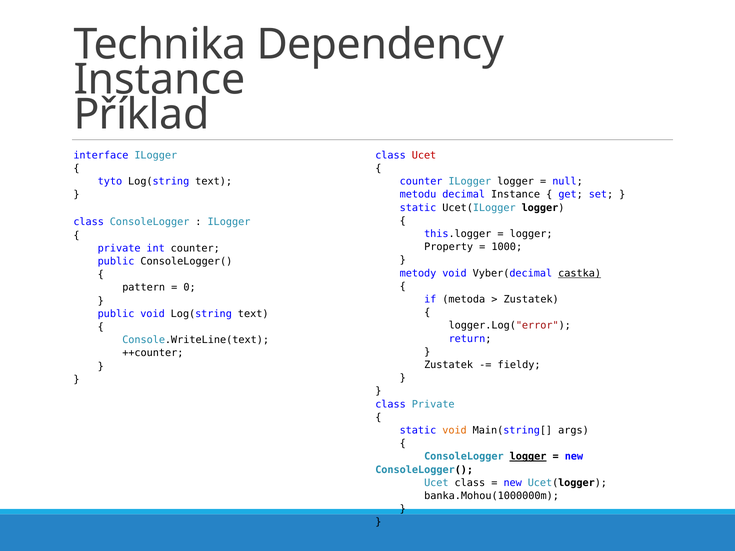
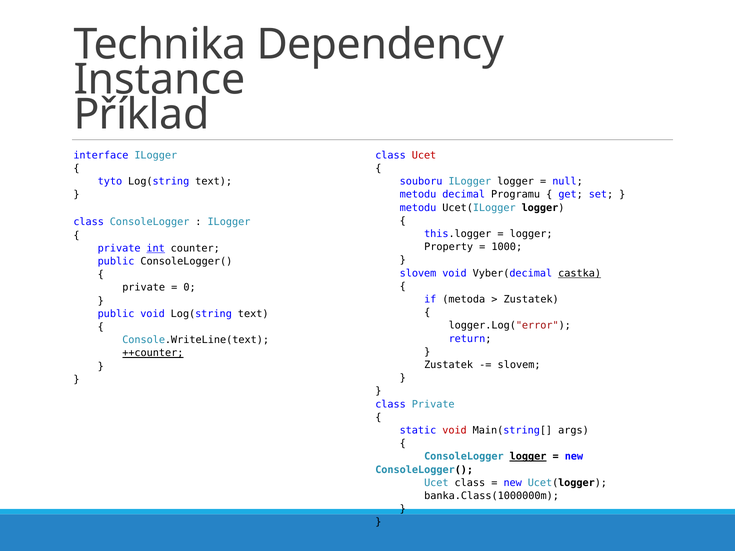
counter at (421, 182): counter -> souboru
decimal Instance: Instance -> Programu
static at (418, 208): static -> metodu
int underline: none -> present
metody at (418, 273): metody -> slovem
pattern at (144, 288): pattern -> private
++counter underline: none -> present
fieldy at (519, 365): fieldy -> slovem
void at (455, 431) colour: orange -> red
banka.Mohou(1000000m: banka.Mohou(1000000m -> banka.Class(1000000m
